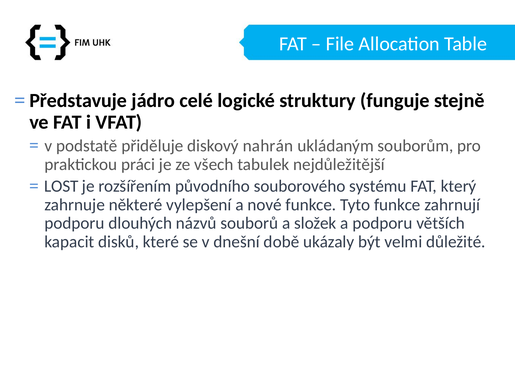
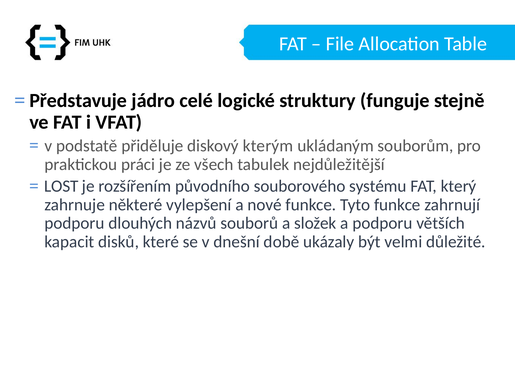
nahrán: nahrán -> kterým
